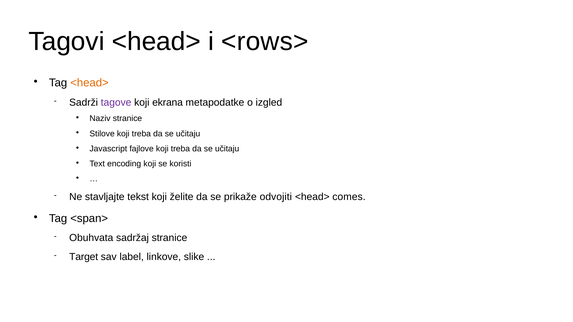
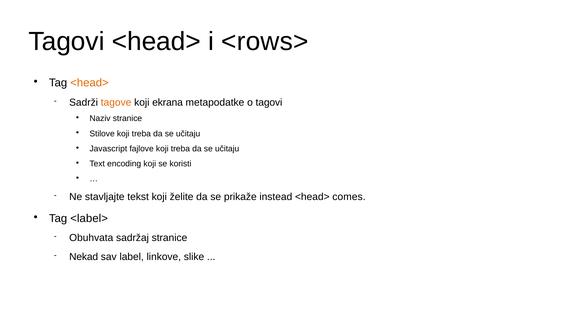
tagove colour: purple -> orange
o izgled: izgled -> tagovi
odvojiti: odvojiti -> instead
<span>: <span> -> <label>
Target: Target -> Nekad
